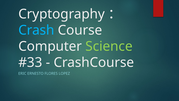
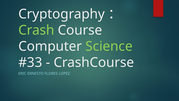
Crash colour: light blue -> light green
